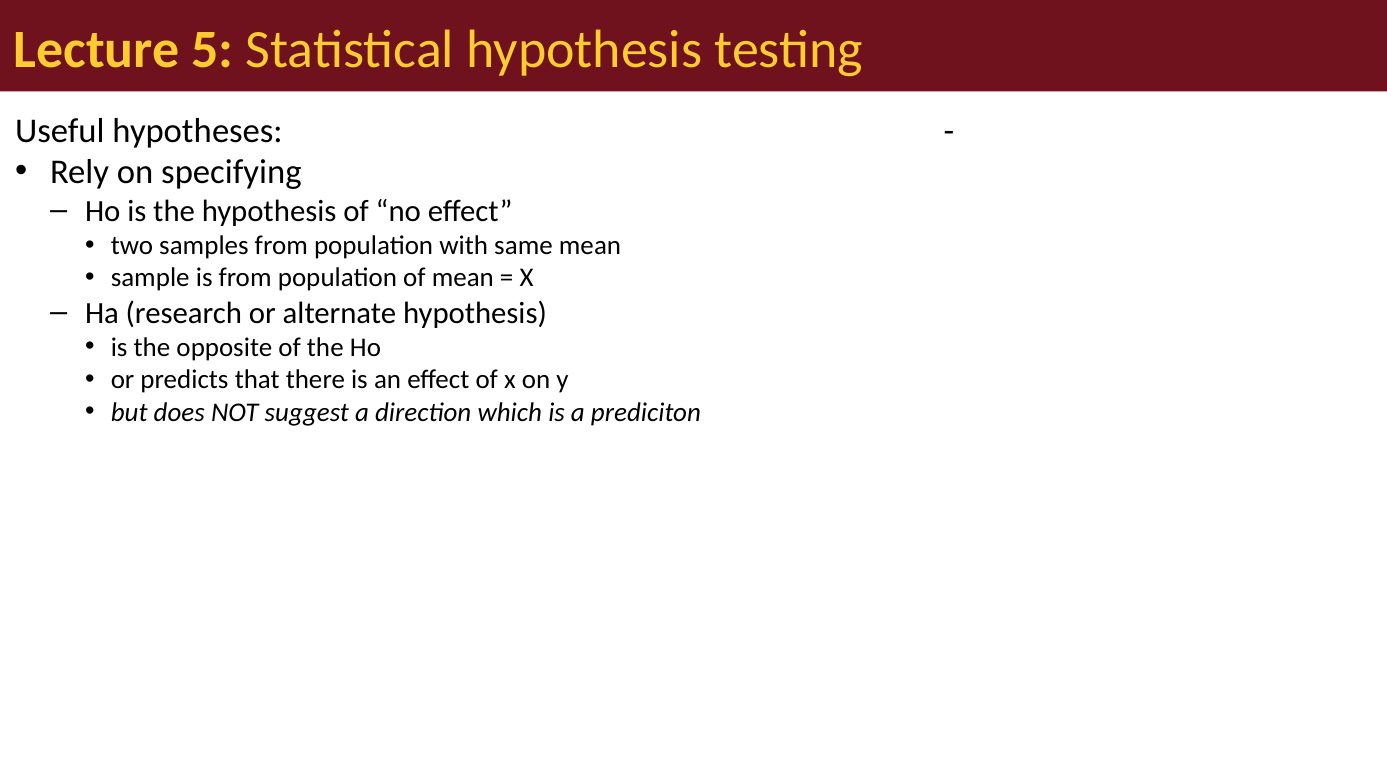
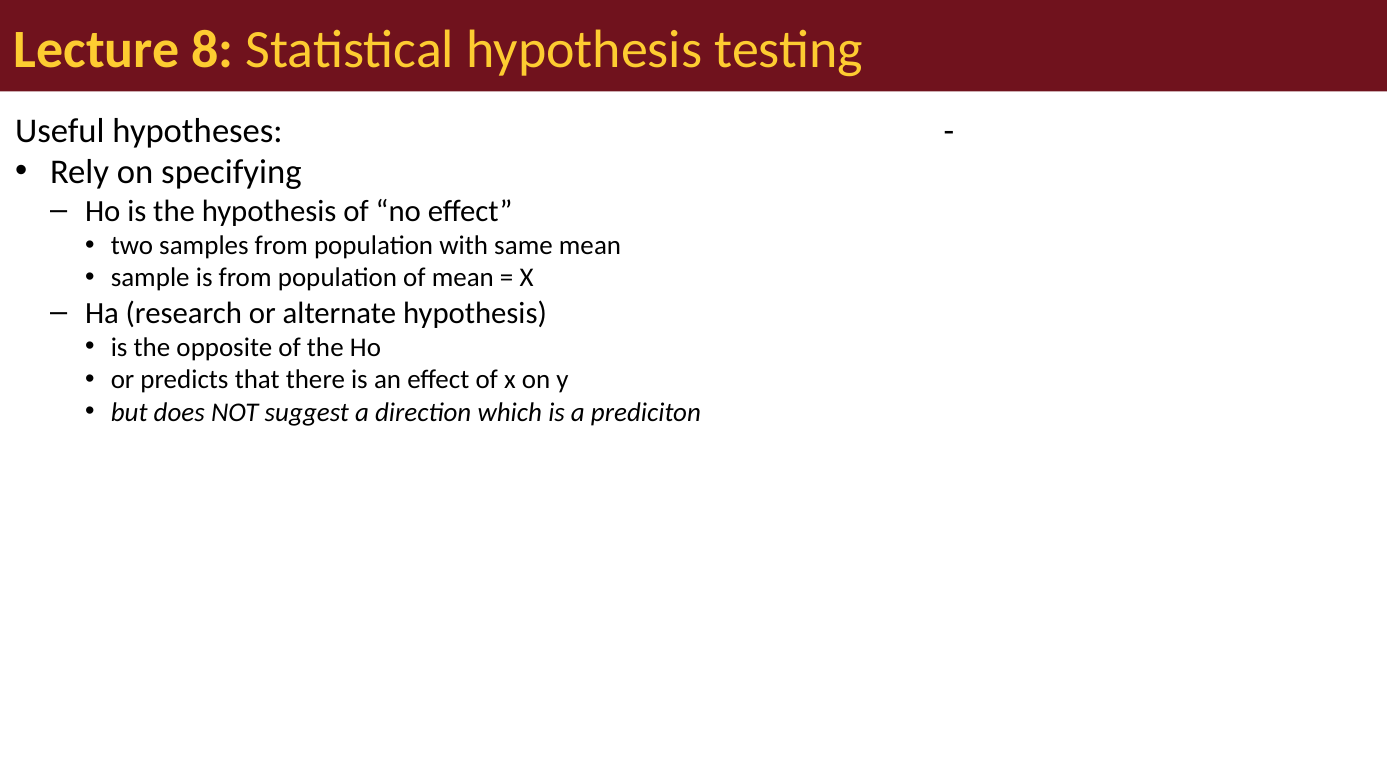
5: 5 -> 8
